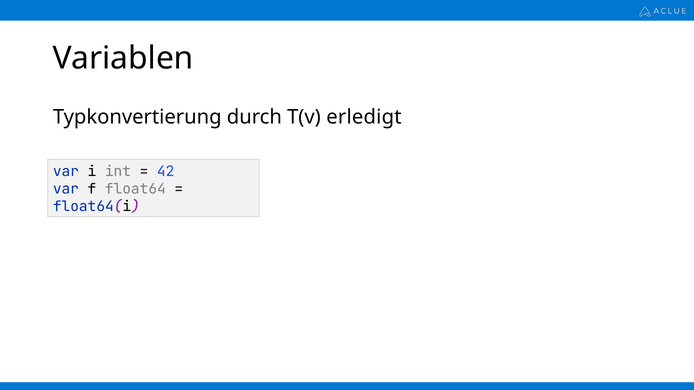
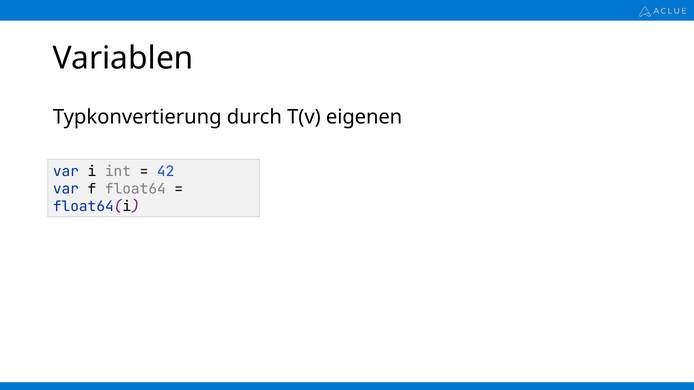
erledigt: erledigt -> eigenen
